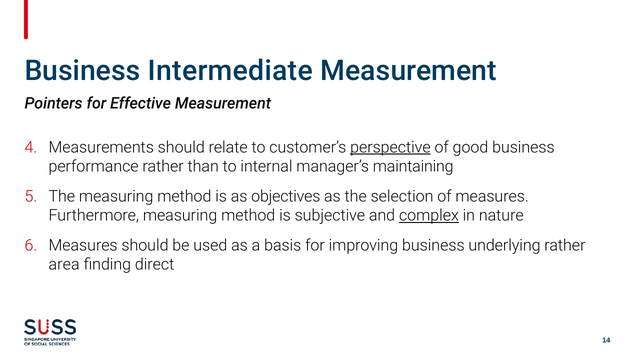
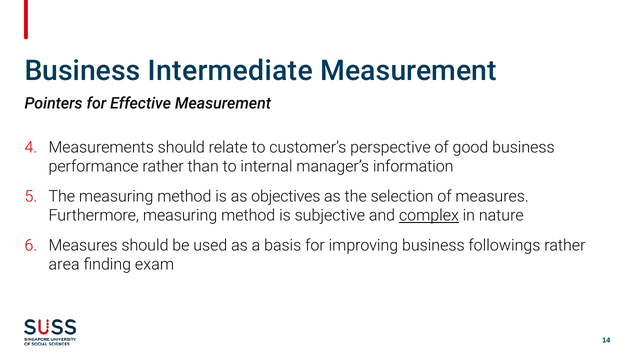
perspective underline: present -> none
maintaining: maintaining -> information
underlying: underlying -> followings
direct: direct -> exam
